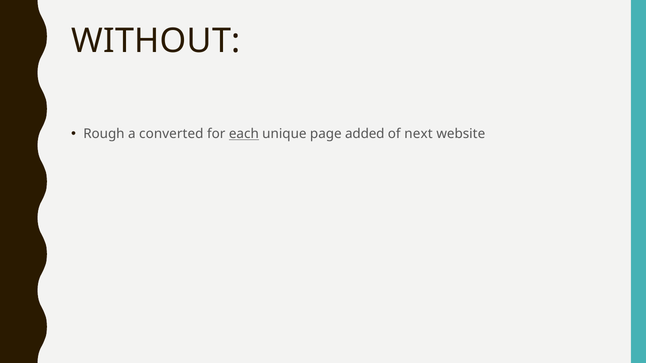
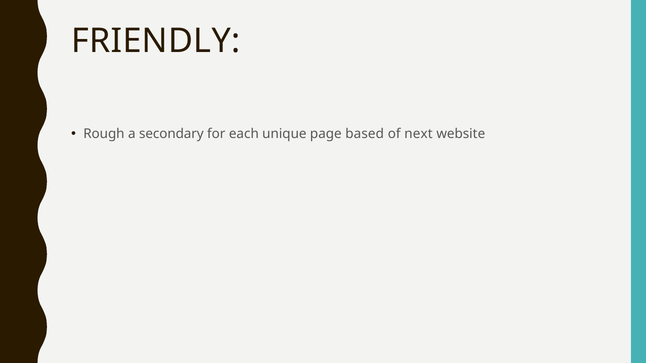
WITHOUT: WITHOUT -> FRIENDLY
converted: converted -> secondary
each underline: present -> none
added: added -> based
